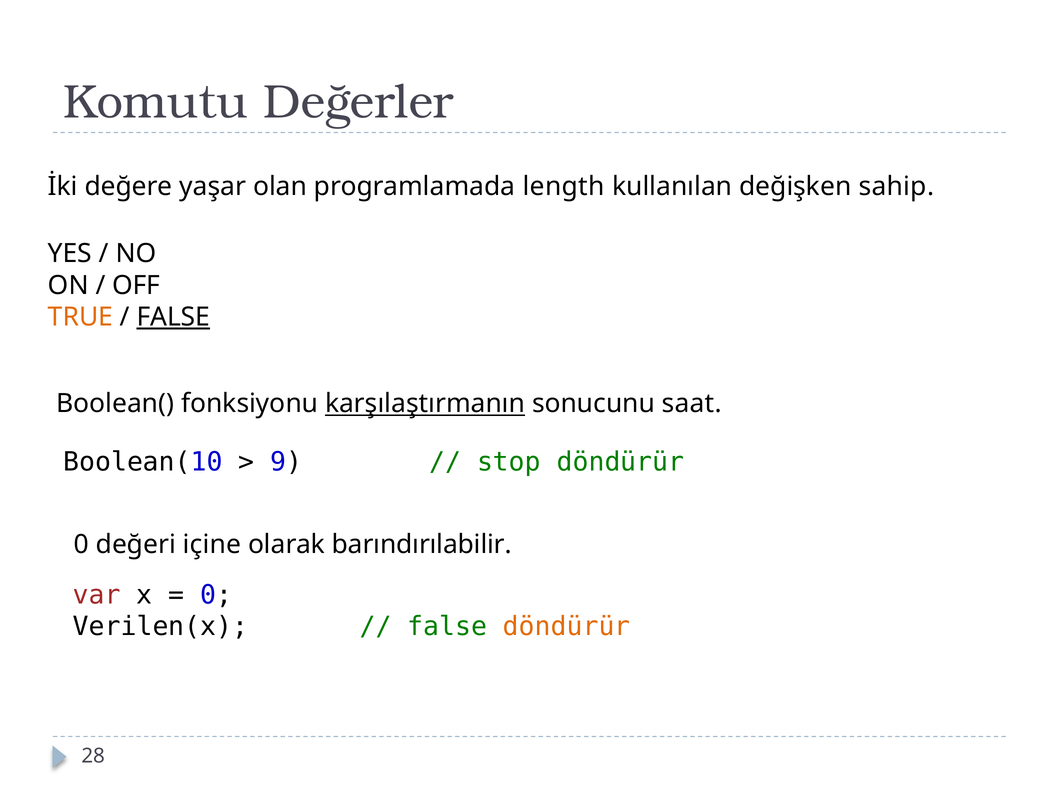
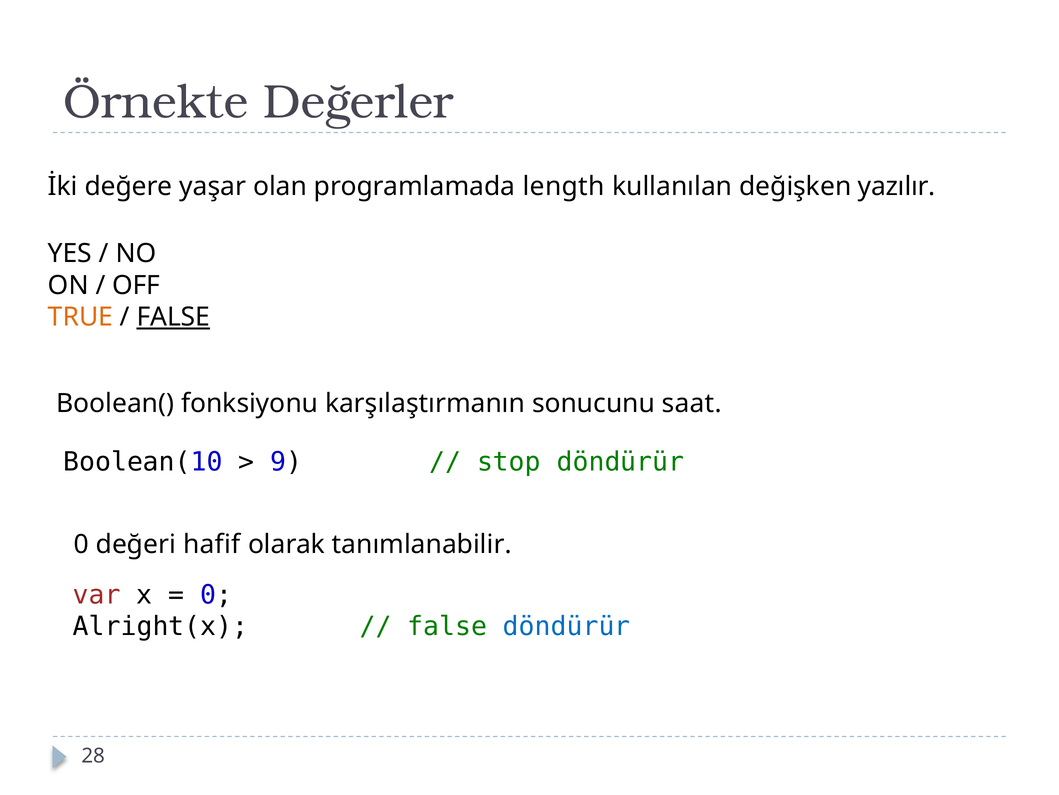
Komutu: Komutu -> Örnekte
sahip: sahip -> yazılır
karşılaştırmanın underline: present -> none
içine: içine -> hafif
barındırılabilir: barındırılabilir -> tanımlanabilir
Verilen(x: Verilen(x -> Alright(x
döndürür at (567, 626) colour: orange -> blue
